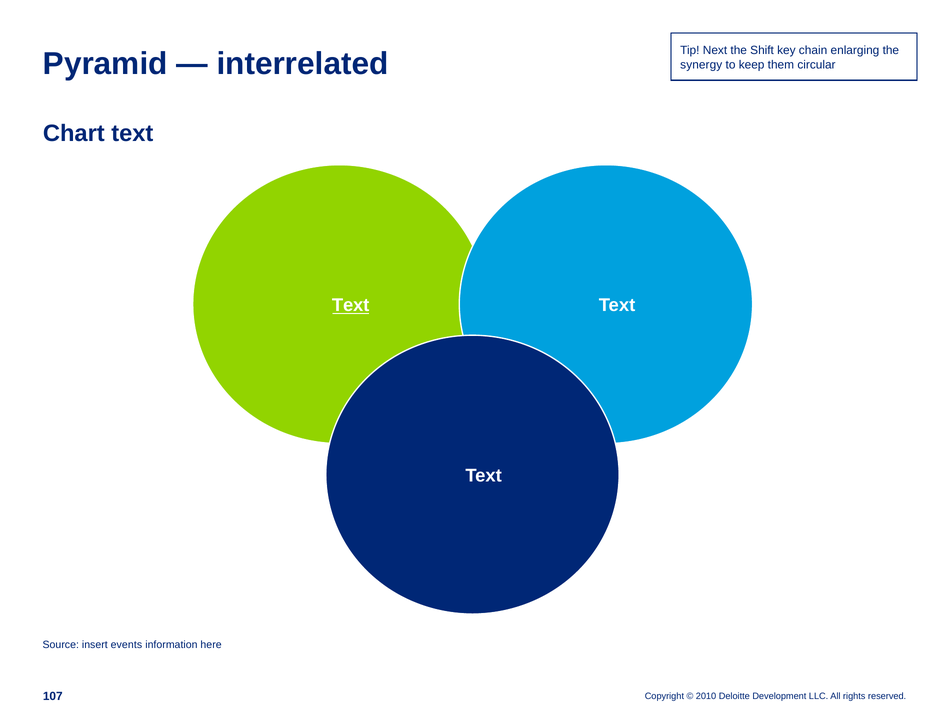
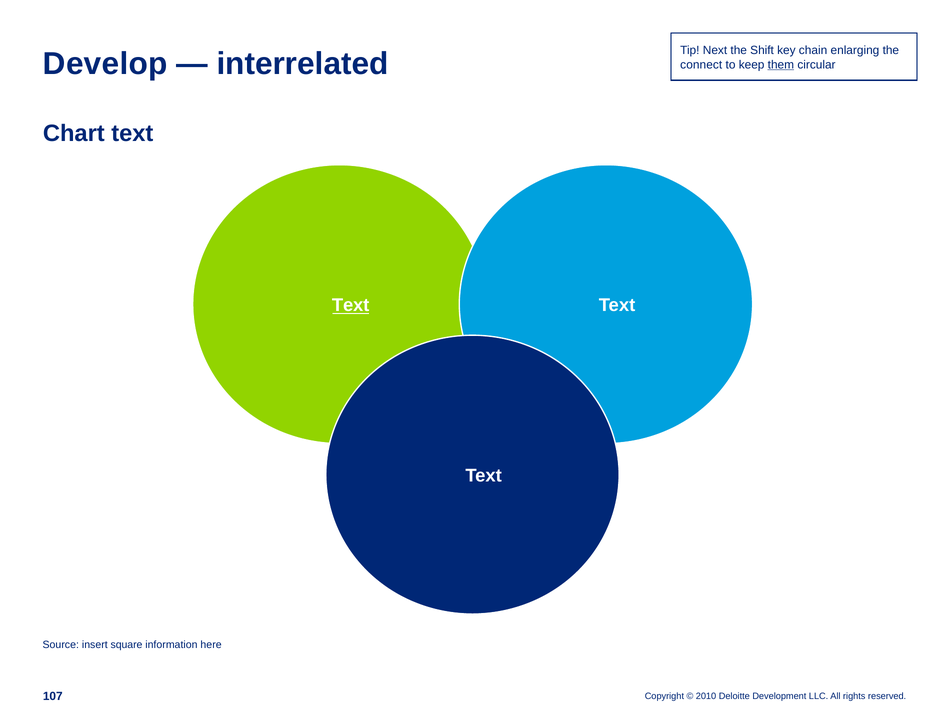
Pyramid: Pyramid -> Develop
synergy: synergy -> connect
them underline: none -> present
events: events -> square
